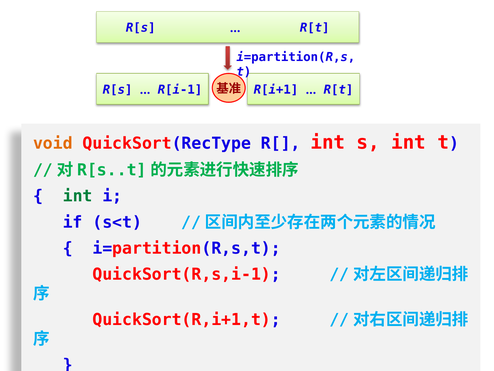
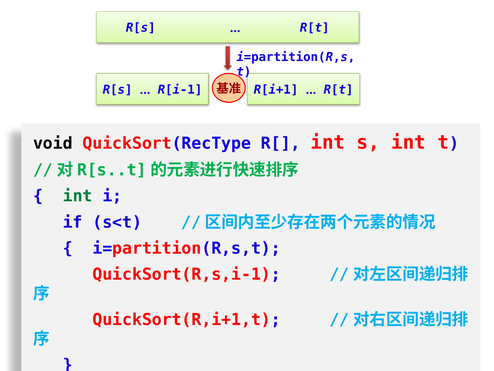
void colour: orange -> black
